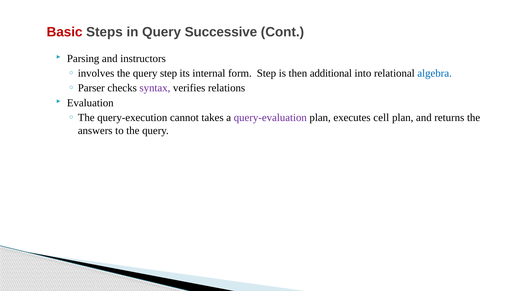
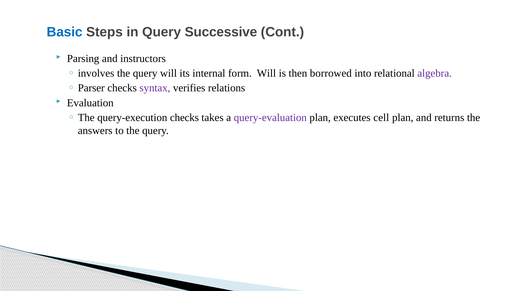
Basic colour: red -> blue
query step: step -> will
form Step: Step -> Will
additional: additional -> borrowed
algebra colour: blue -> purple
query-execution cannot: cannot -> checks
